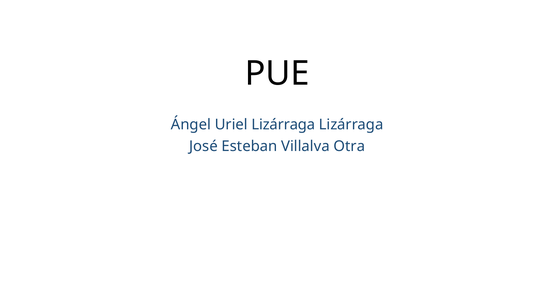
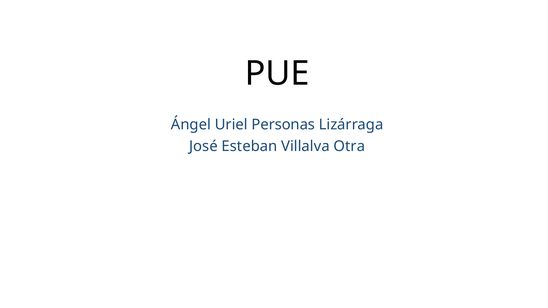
Uriel Lizárraga: Lizárraga -> Personas
